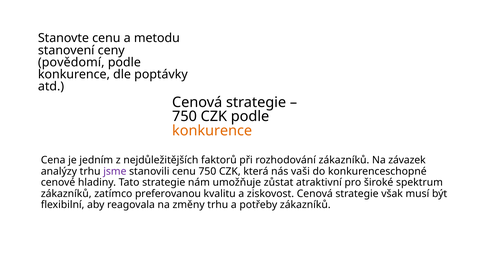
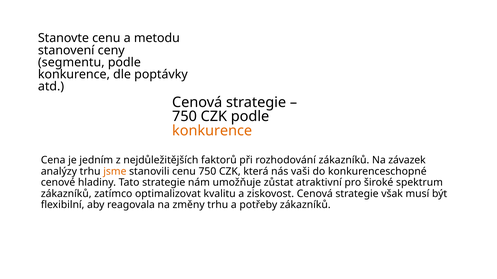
povědomí: povědomí -> segmentu
jsme colour: purple -> orange
preferovanou: preferovanou -> optimalizovat
